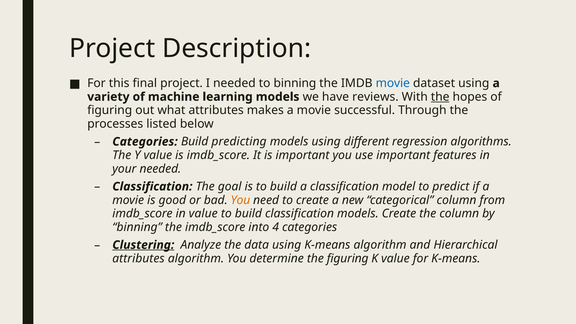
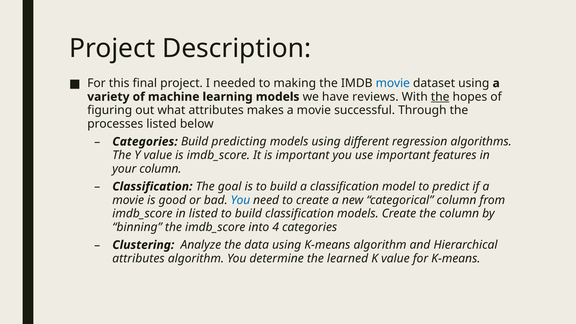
to binning: binning -> making
your needed: needed -> column
You at (240, 200) colour: orange -> blue
in value: value -> listed
Clustering underline: present -> none
the figuring: figuring -> learned
